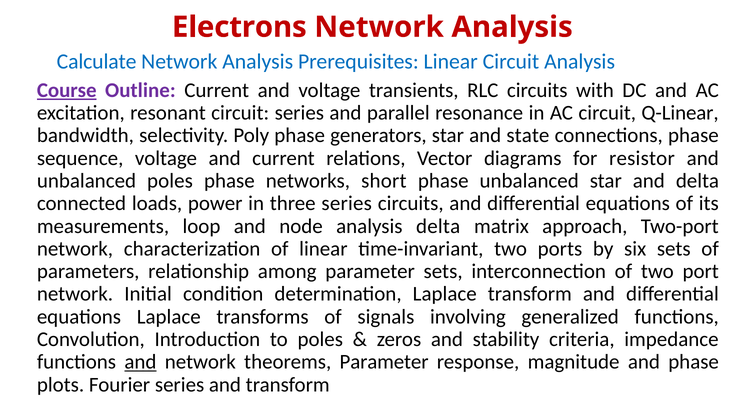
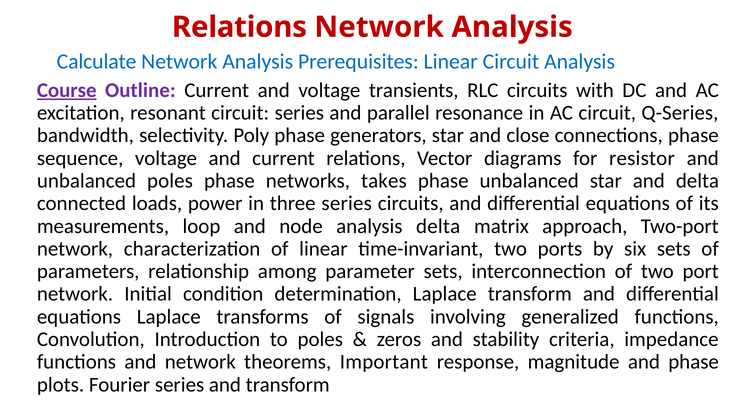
Electrons at (239, 27): Electrons -> Relations
Q-Linear: Q-Linear -> Q-Series
state: state -> close
short: short -> takes
and at (140, 362) underline: present -> none
theorems Parameter: Parameter -> Important
